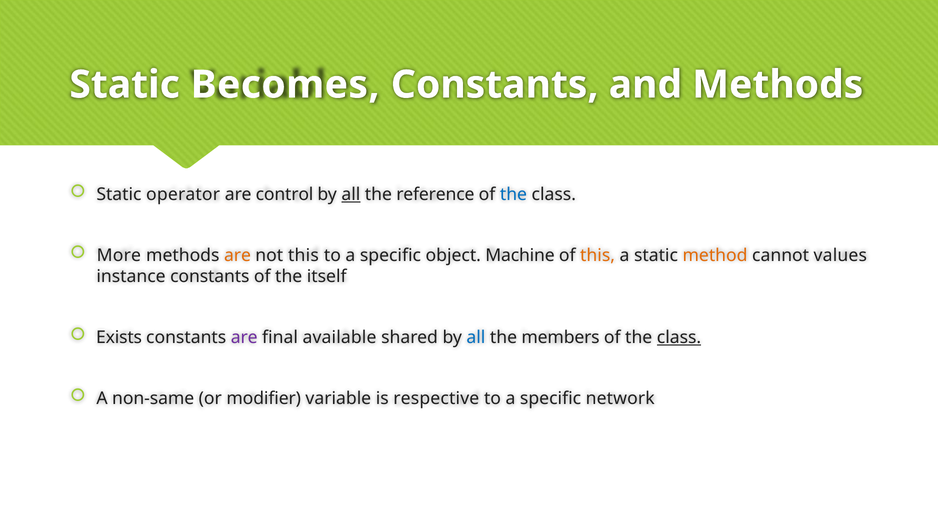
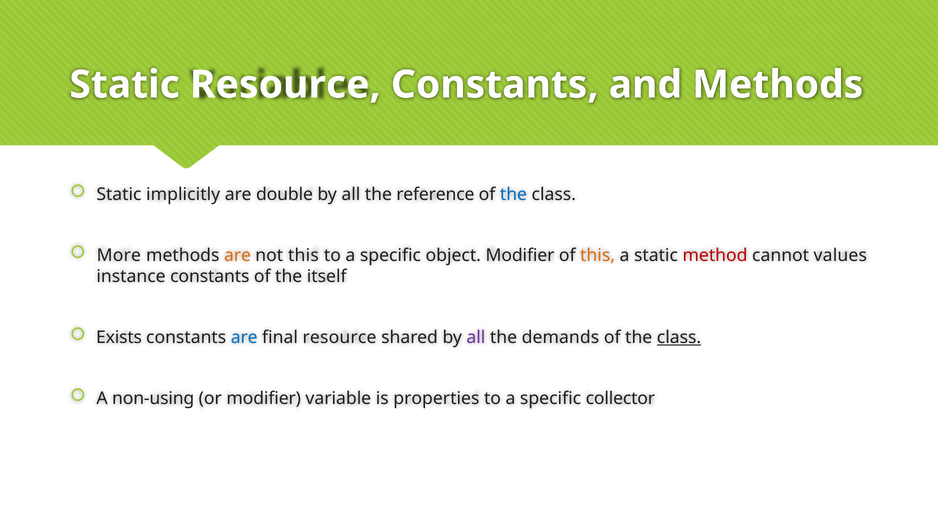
Static Becomes: Becomes -> Resource
operator: operator -> implicitly
control: control -> double
all at (351, 195) underline: present -> none
object Machine: Machine -> Modifier
method colour: orange -> red
are at (244, 338) colour: purple -> blue
final available: available -> resource
all at (476, 338) colour: blue -> purple
members: members -> demands
non-same: non-same -> non-using
respective: respective -> properties
network: network -> collector
